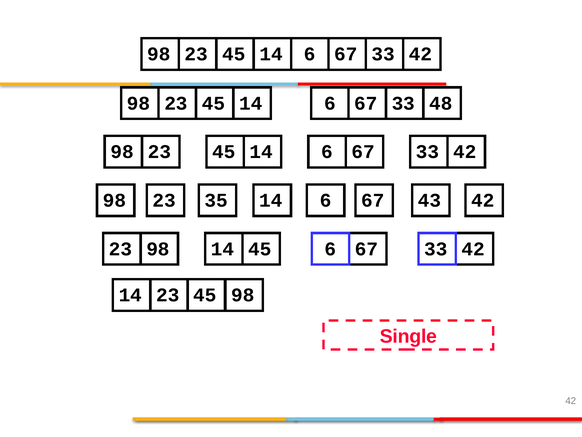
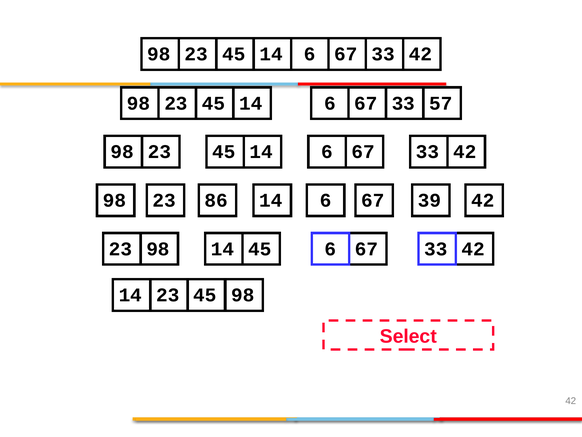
48: 48 -> 57
35: 35 -> 86
43: 43 -> 39
Single: Single -> Select
